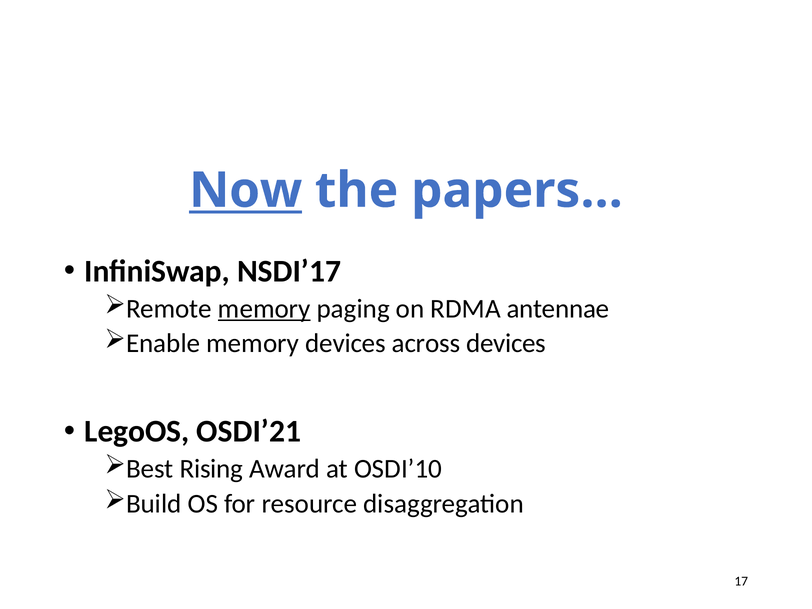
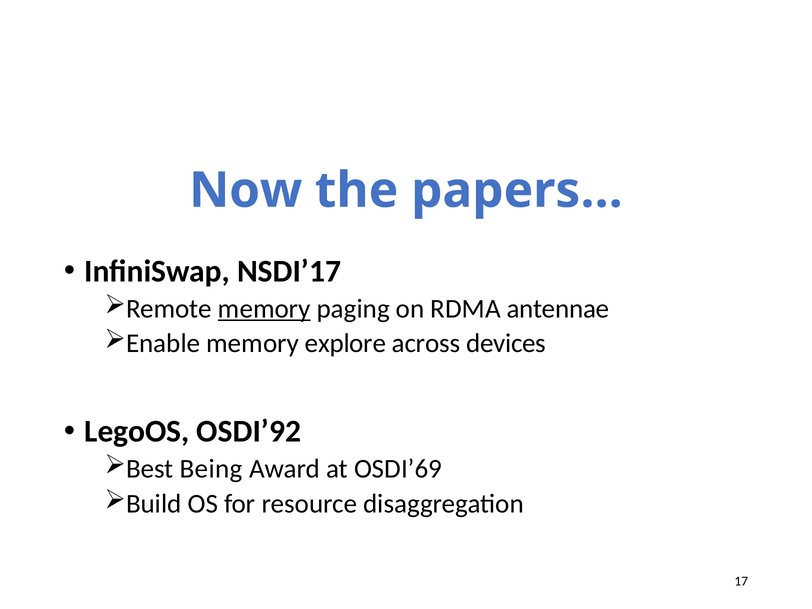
Now underline: present -> none
memory devices: devices -> explore
OSDI’21: OSDI’21 -> OSDI’92
Rising: Rising -> Being
OSDI’10: OSDI’10 -> OSDI’69
